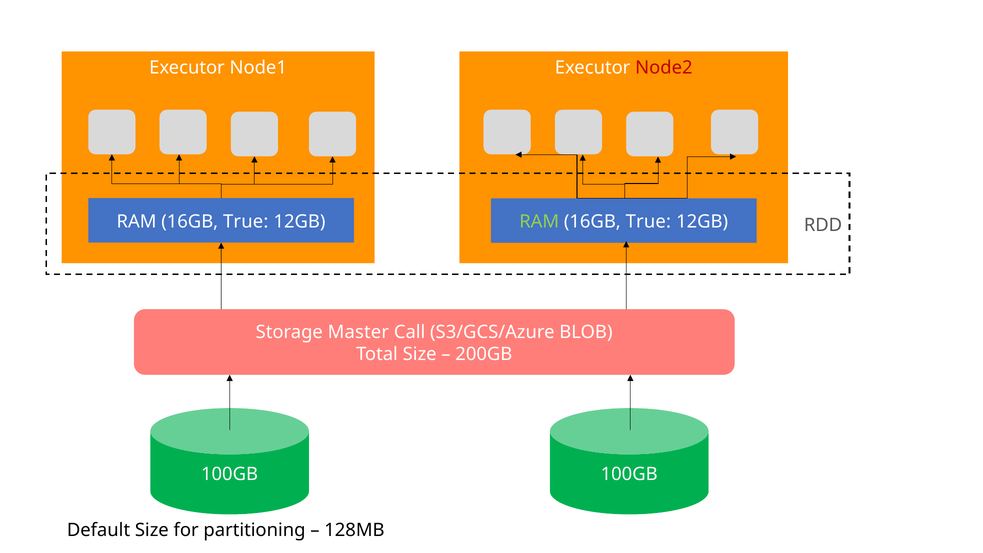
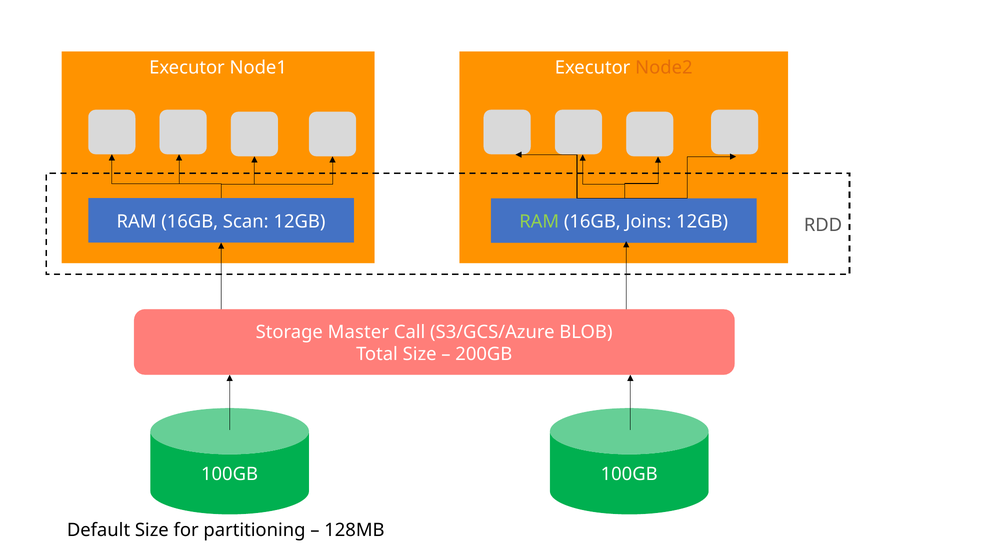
Node2 colour: red -> orange
True at (246, 222): True -> Scan
True at (648, 222): True -> Joins
